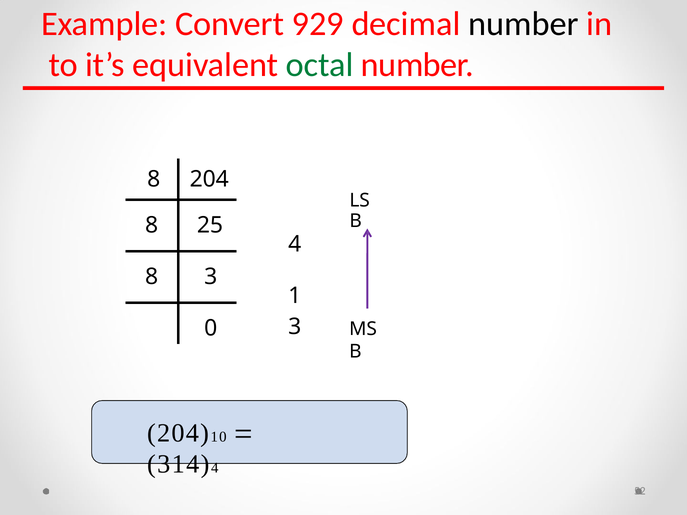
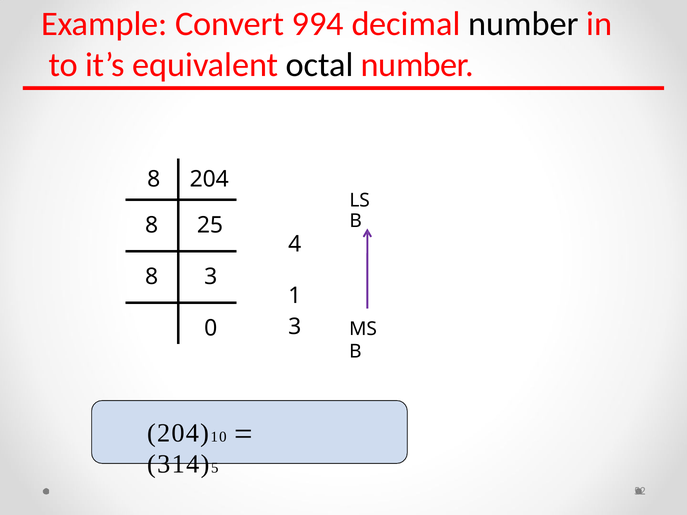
929: 929 -> 994
octal colour: green -> black
4 at (215, 468): 4 -> 5
